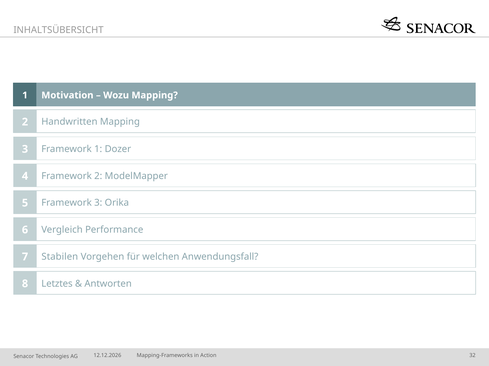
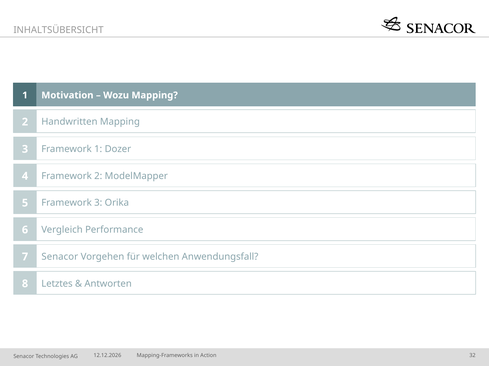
7 Stabilen: Stabilen -> Senacor
